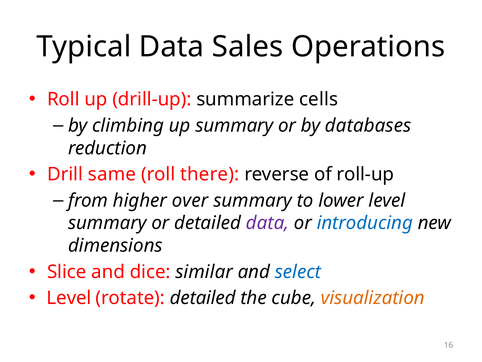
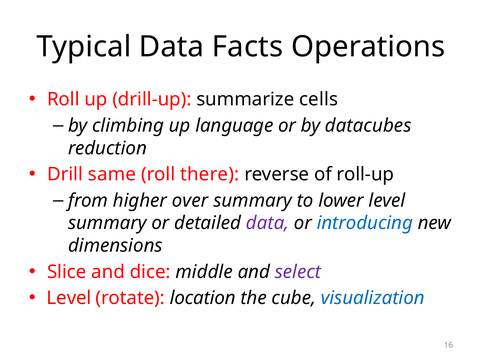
Sales: Sales -> Facts
up summary: summary -> language
databases: databases -> datacubes
similar: similar -> middle
select colour: blue -> purple
rotate detailed: detailed -> location
visualization colour: orange -> blue
